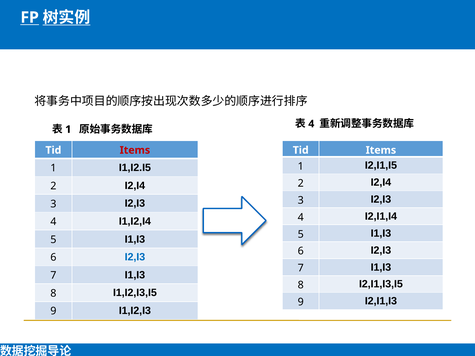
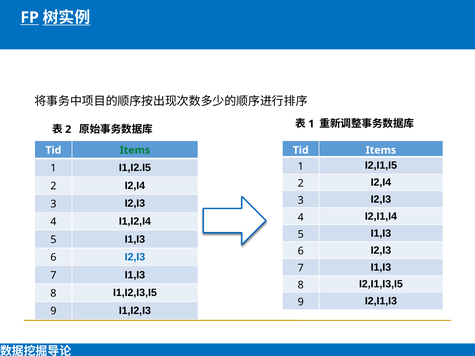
4 at (311, 124): 4 -> 1
1 at (68, 129): 1 -> 2
Items at (135, 150) colour: red -> green
